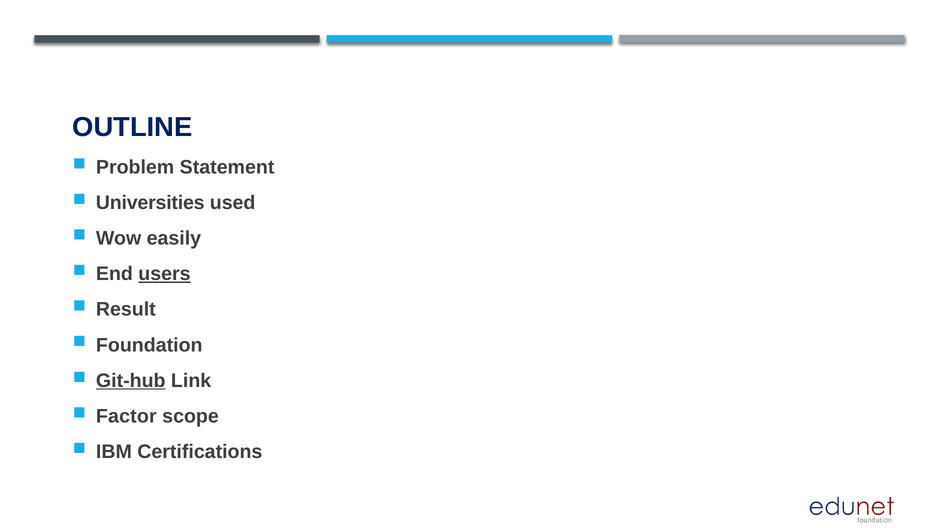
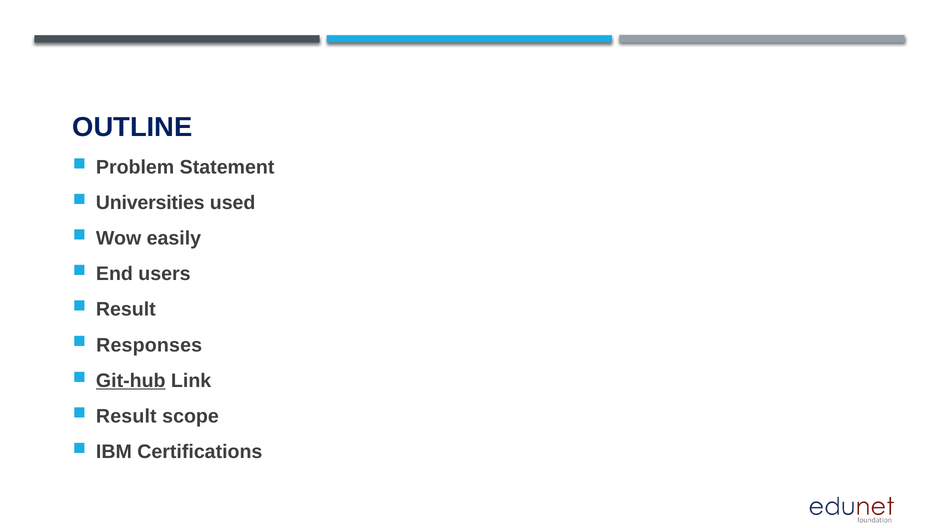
users underline: present -> none
Foundation: Foundation -> Responses
Factor at (126, 416): Factor -> Result
